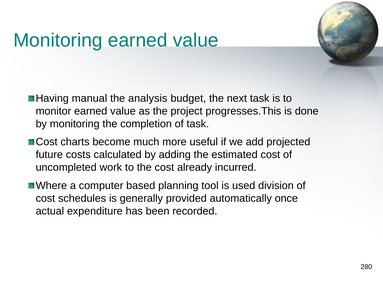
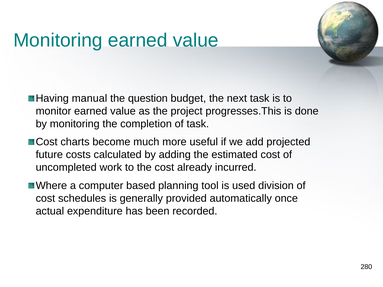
analysis: analysis -> question
